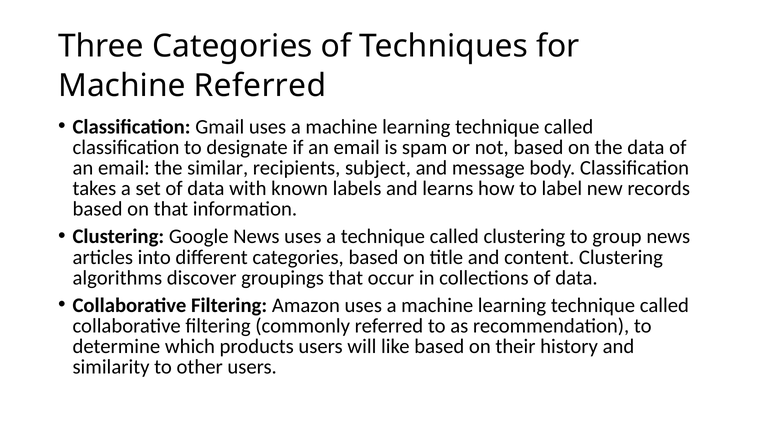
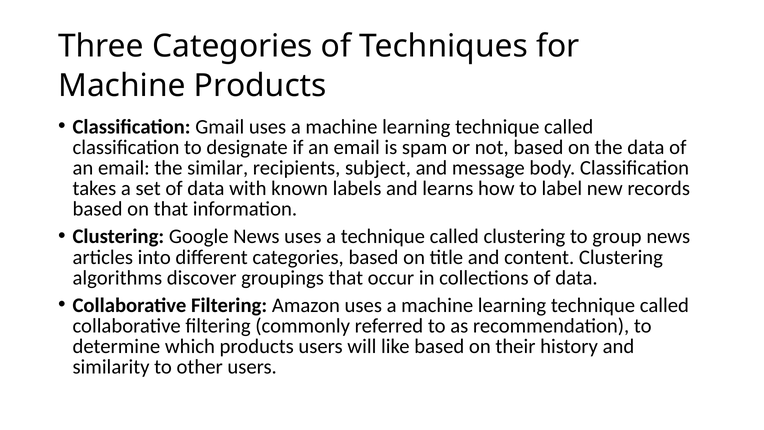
Machine Referred: Referred -> Products
